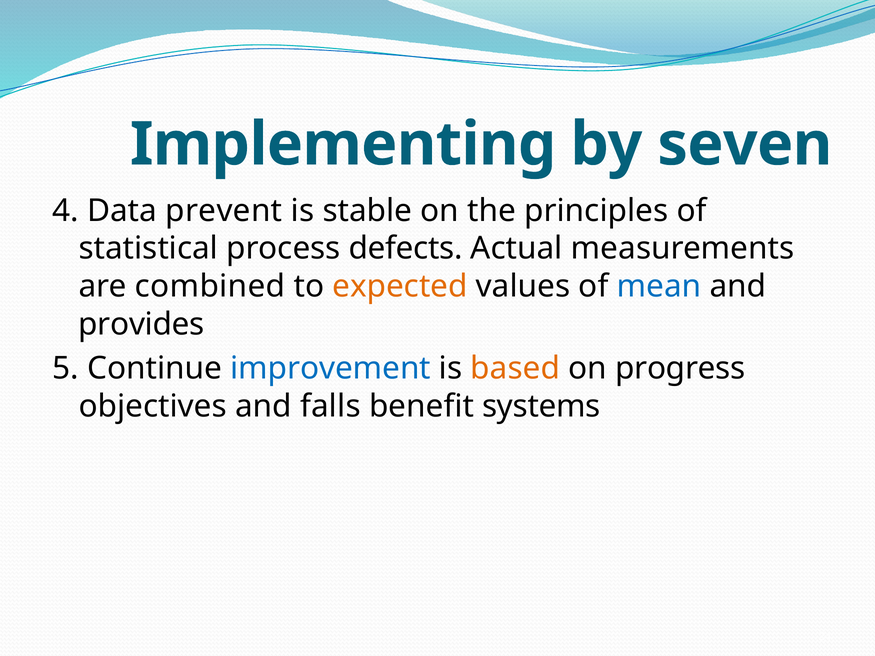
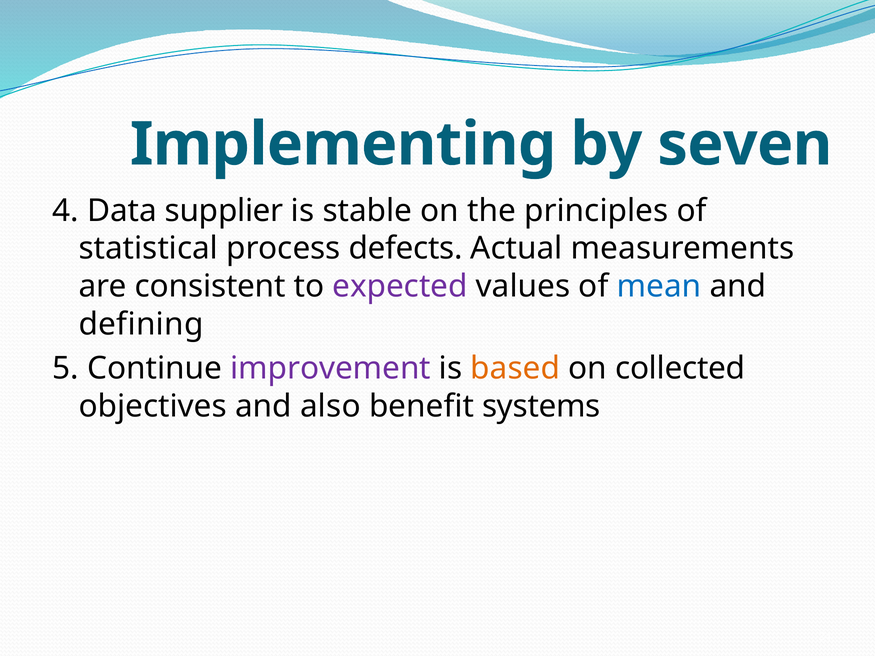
prevent: prevent -> supplier
combined: combined -> consistent
expected colour: orange -> purple
provides: provides -> defining
improvement colour: blue -> purple
progress: progress -> collected
falls: falls -> also
